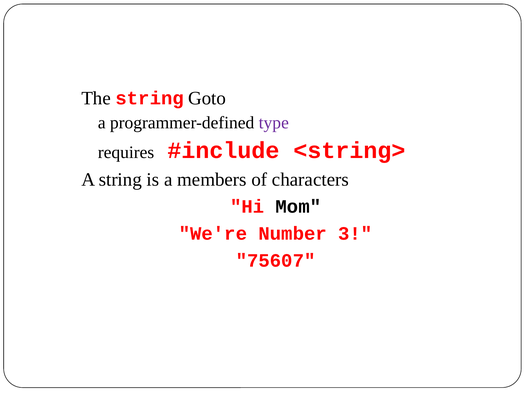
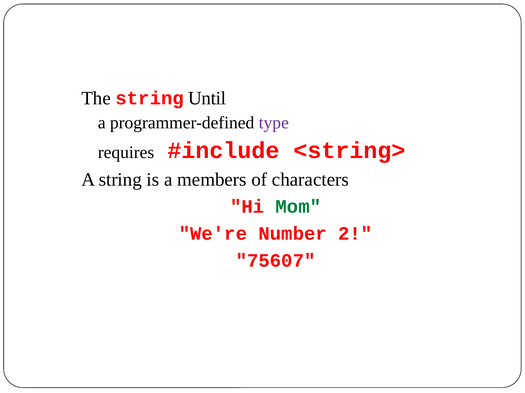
Goto: Goto -> Until
Mom colour: black -> green
3: 3 -> 2
